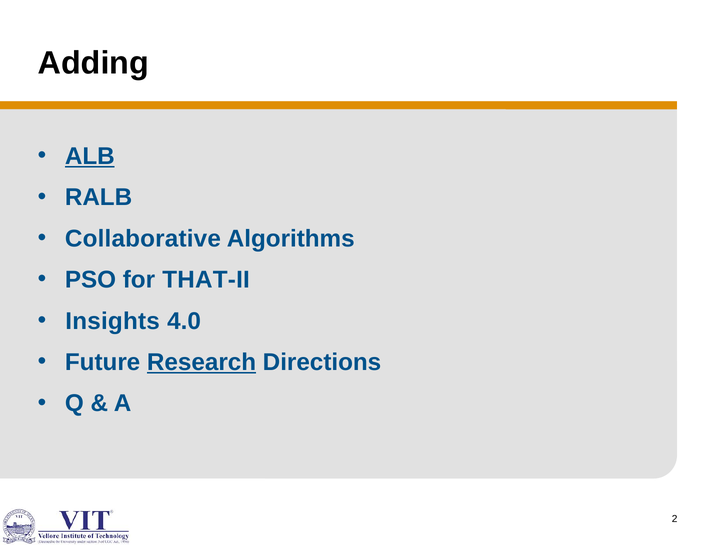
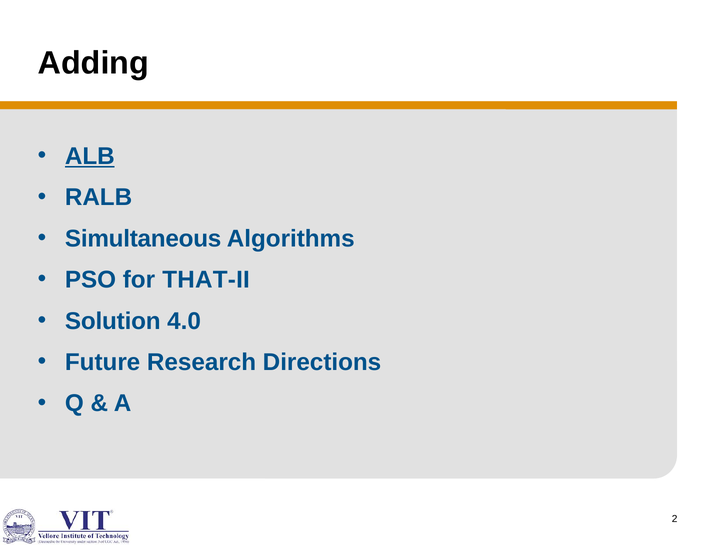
Collaborative: Collaborative -> Simultaneous
Insights: Insights -> Solution
Research underline: present -> none
